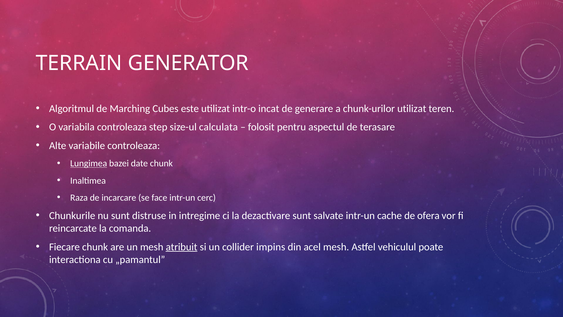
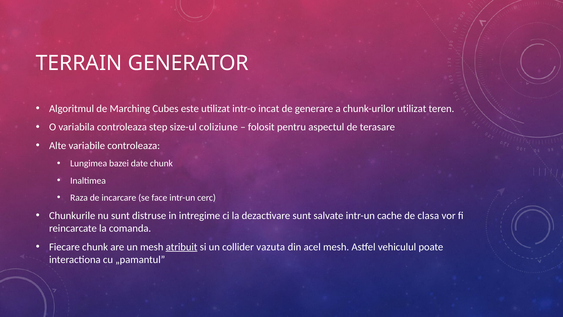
calculata: calculata -> coliziune
Lungimea underline: present -> none
ofera: ofera -> clasa
impins: impins -> vazuta
